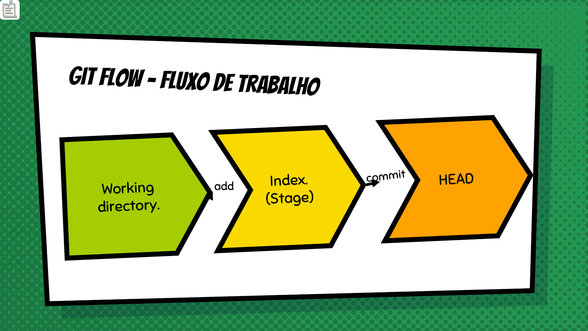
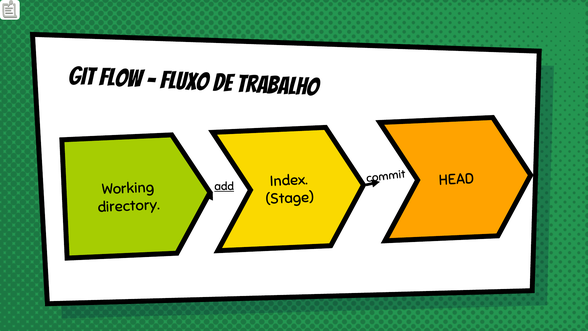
add underline: none -> present
